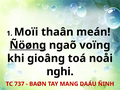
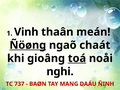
Moïi: Moïi -> Vinh
voïng: voïng -> chaát
toá underline: none -> present
